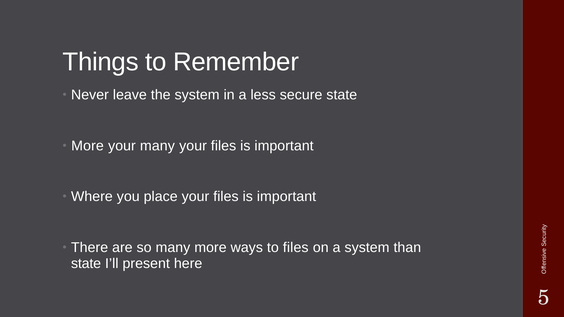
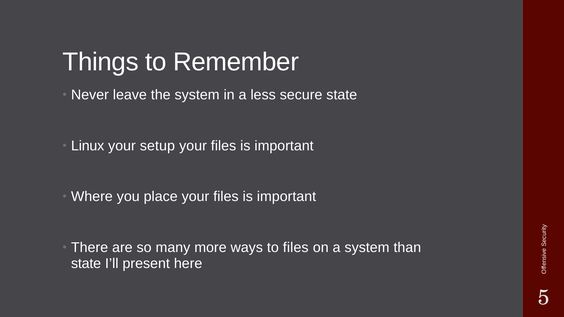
More at (88, 146): More -> Linux
your many: many -> setup
